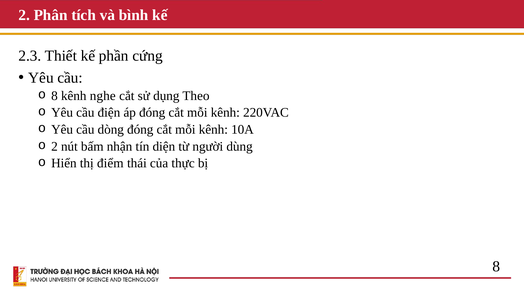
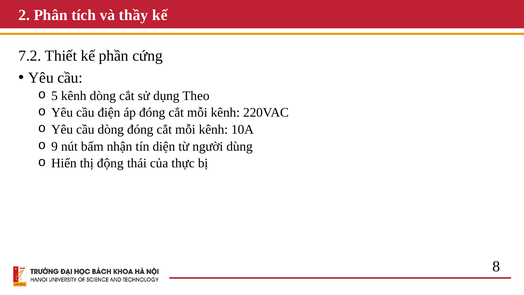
bình: bình -> thầy
2.3: 2.3 -> 7.2
8 at (54, 96): 8 -> 5
kênh nghe: nghe -> dòng
2 at (54, 146): 2 -> 9
điểm: điểm -> động
